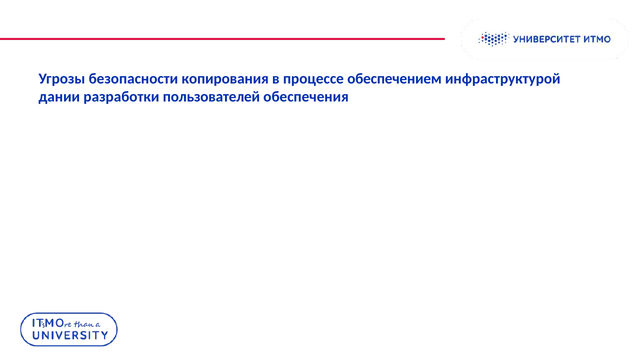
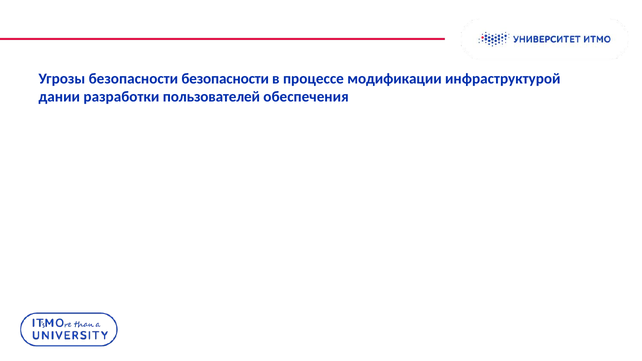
безопасности копирования: копирования -> безопасности
обеспечением: обеспечением -> модификации
